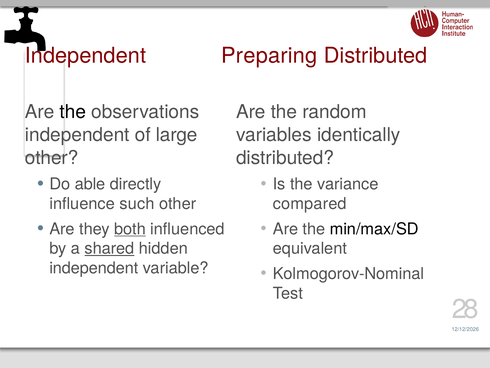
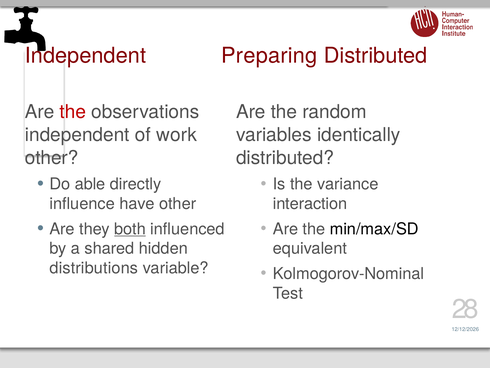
the at (73, 112) colour: black -> red
large: large -> work
such: such -> have
compared: compared -> interaction
shared underline: present -> none
independent at (94, 268): independent -> distributions
